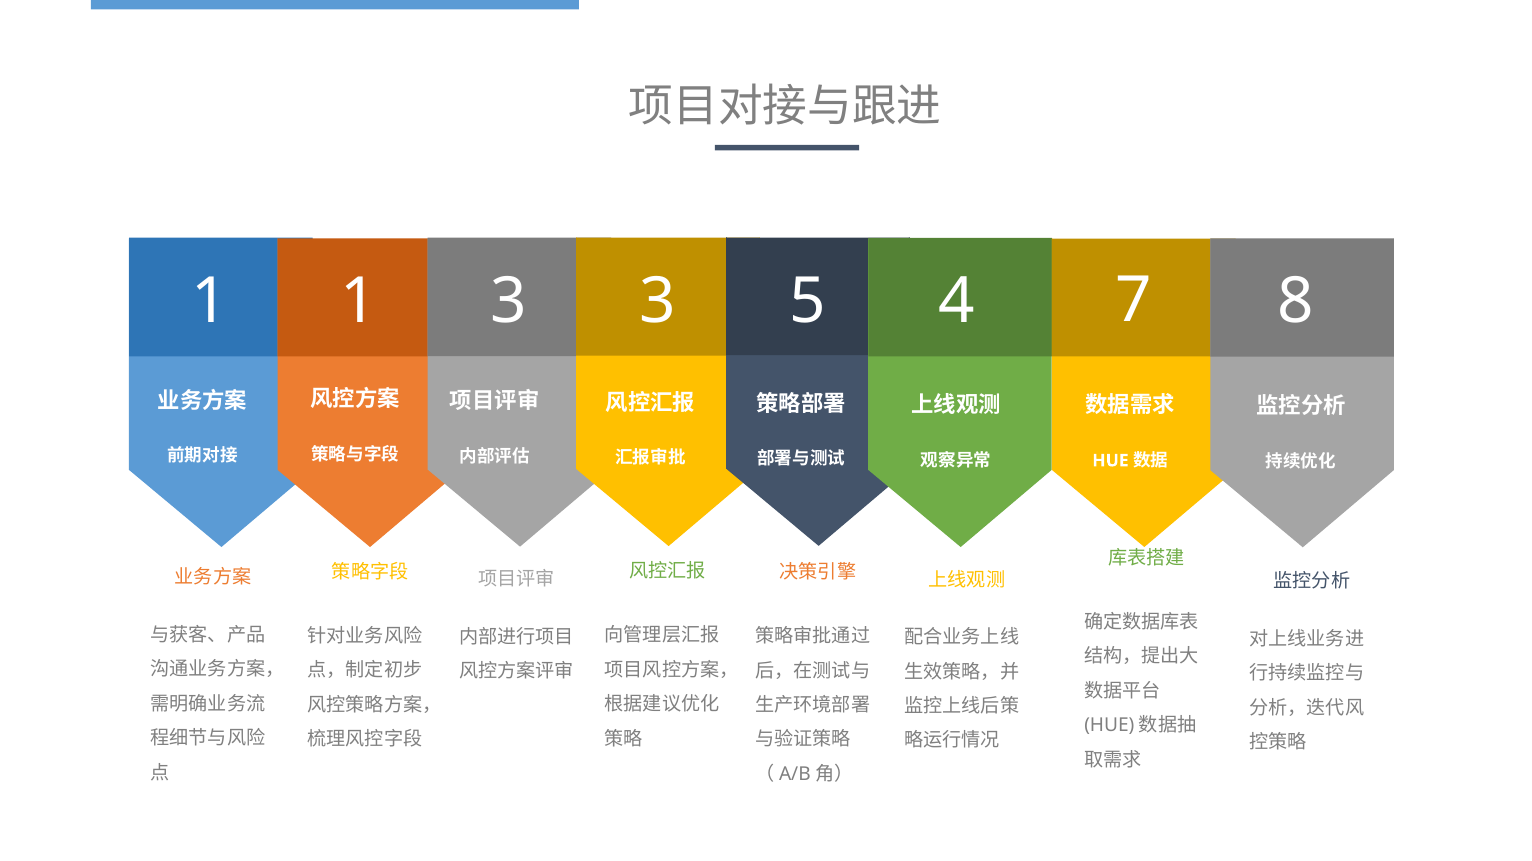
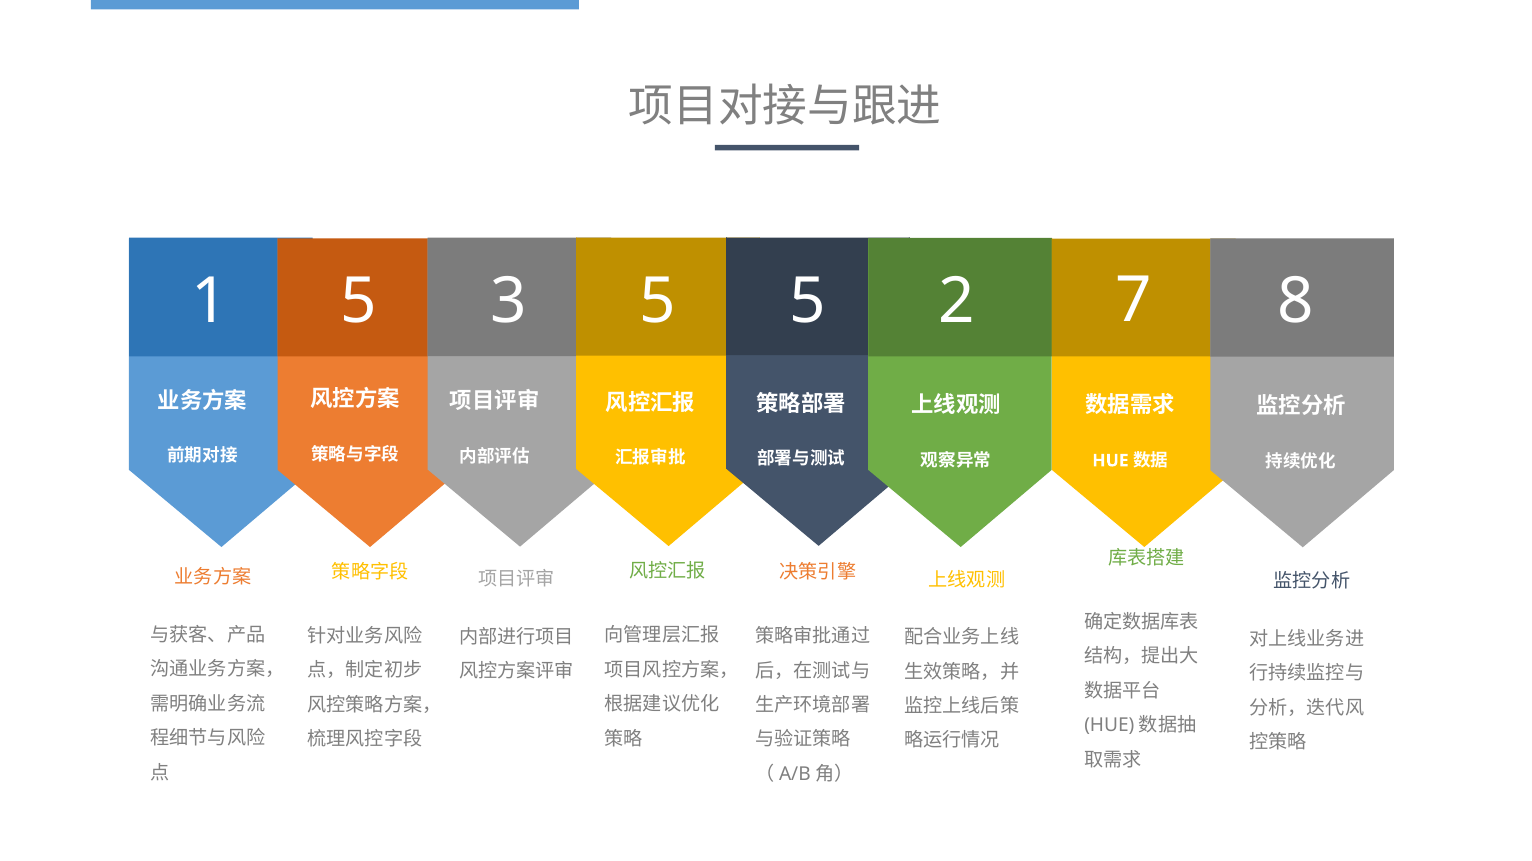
1 1: 1 -> 5
3 3: 3 -> 5
4: 4 -> 2
